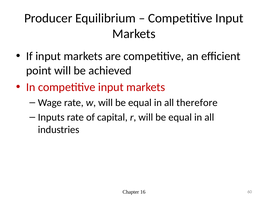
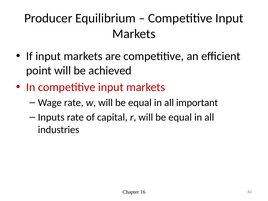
therefore: therefore -> important
